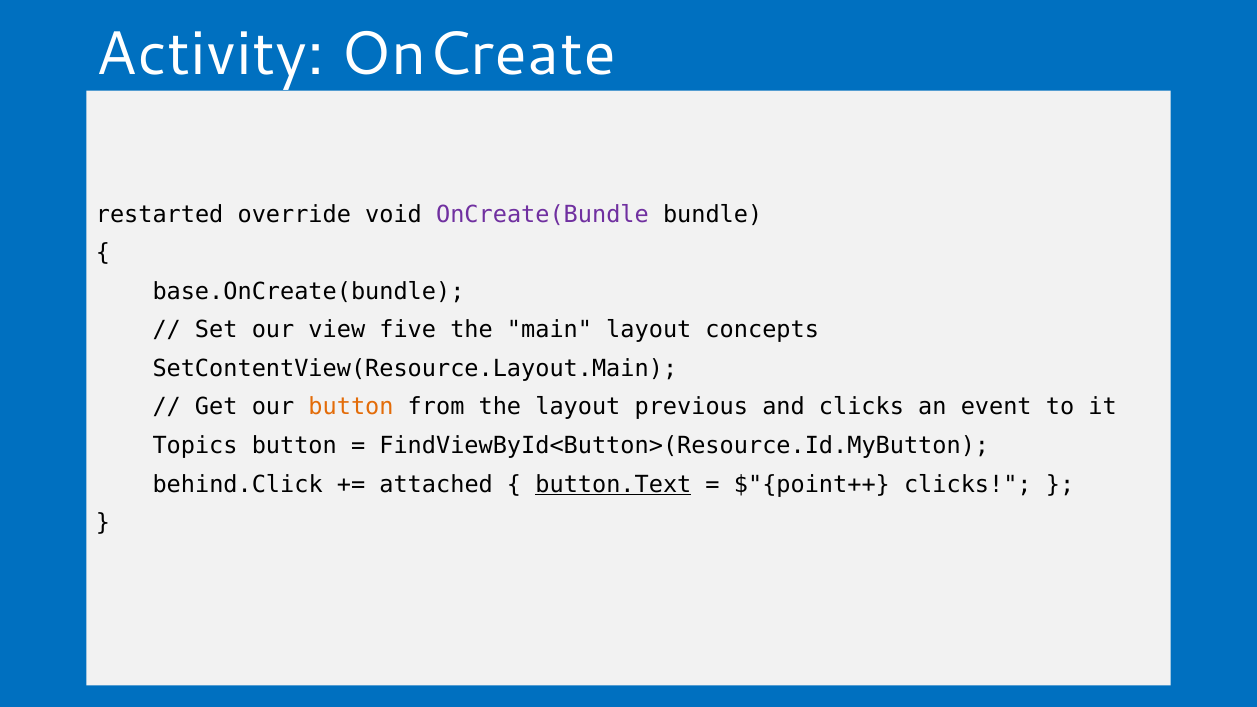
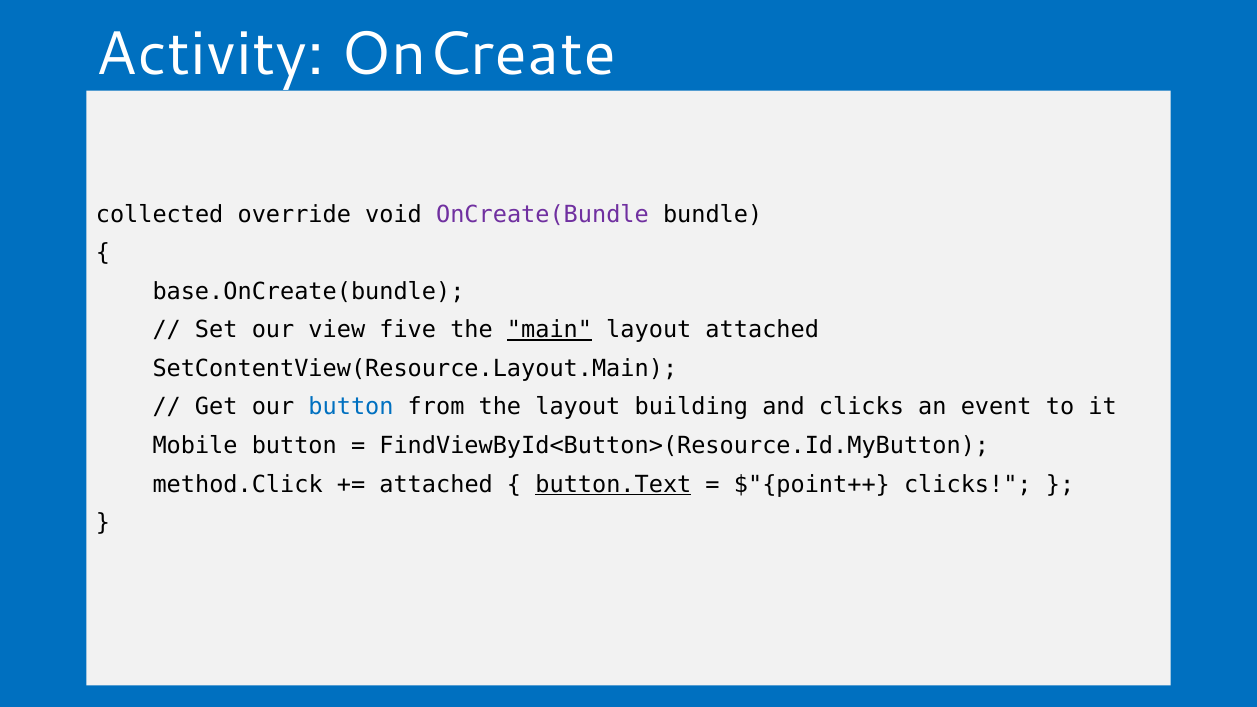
restarted: restarted -> collected
main underline: none -> present
layout concepts: concepts -> attached
button at (351, 407) colour: orange -> blue
previous: previous -> building
Topics: Topics -> Mobile
behind.Click: behind.Click -> method.Click
